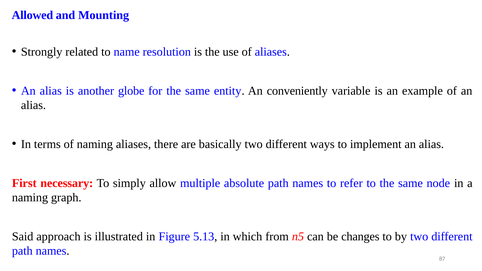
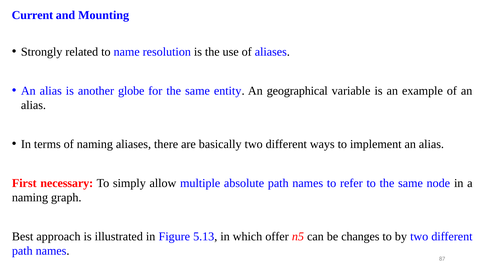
Allowed: Allowed -> Current
conveniently: conveniently -> geographical
Said: Said -> Best
from: from -> offer
